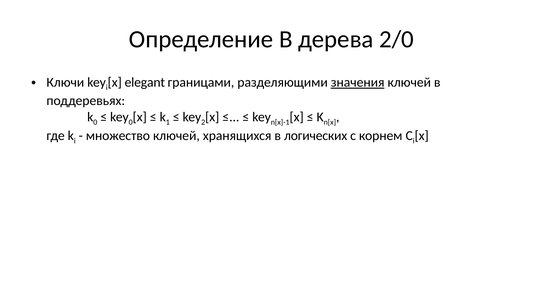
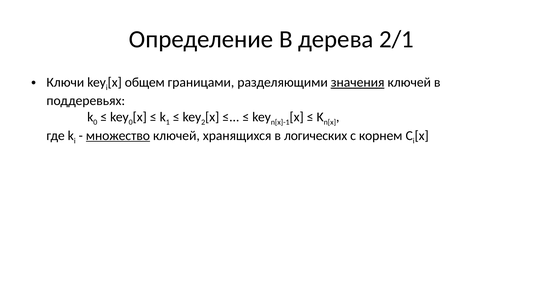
2/0: 2/0 -> 2/1
elegant: elegant -> общем
множество underline: none -> present
